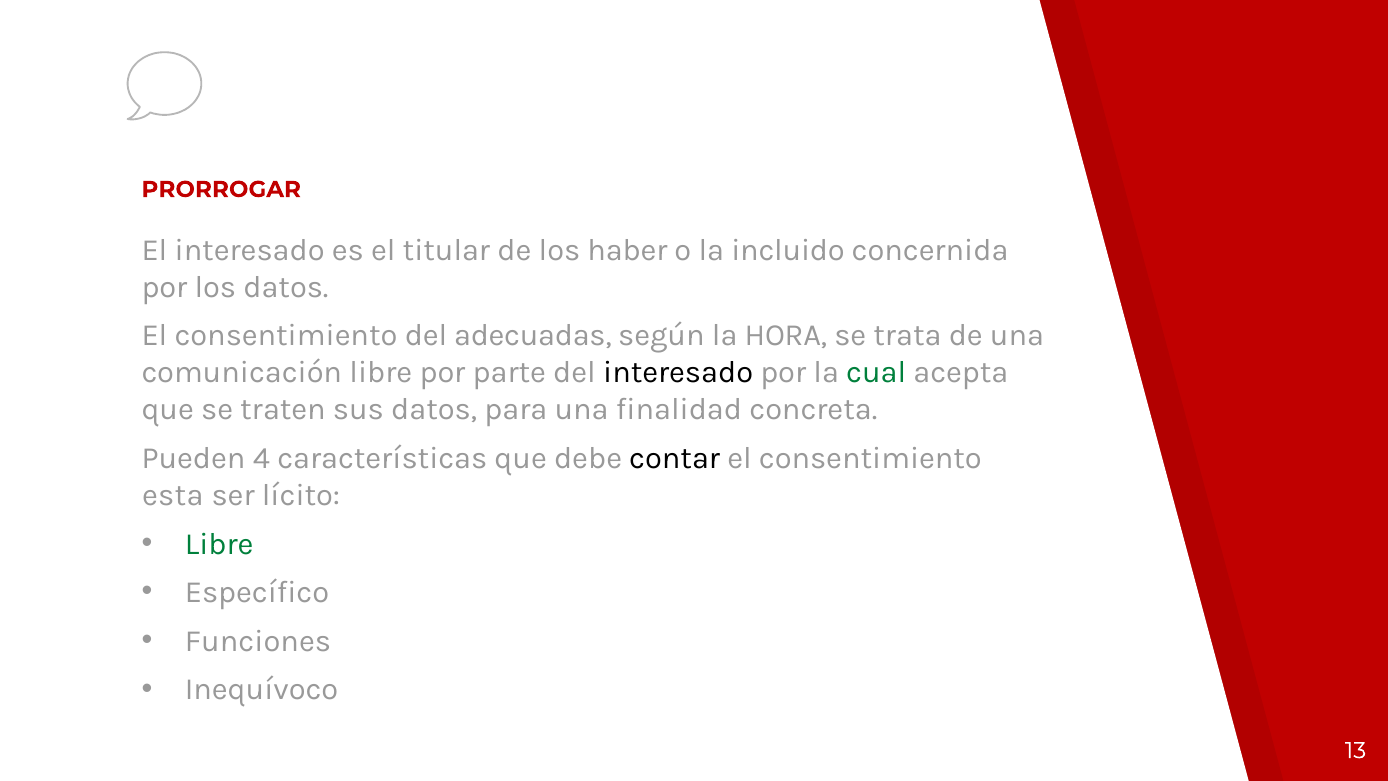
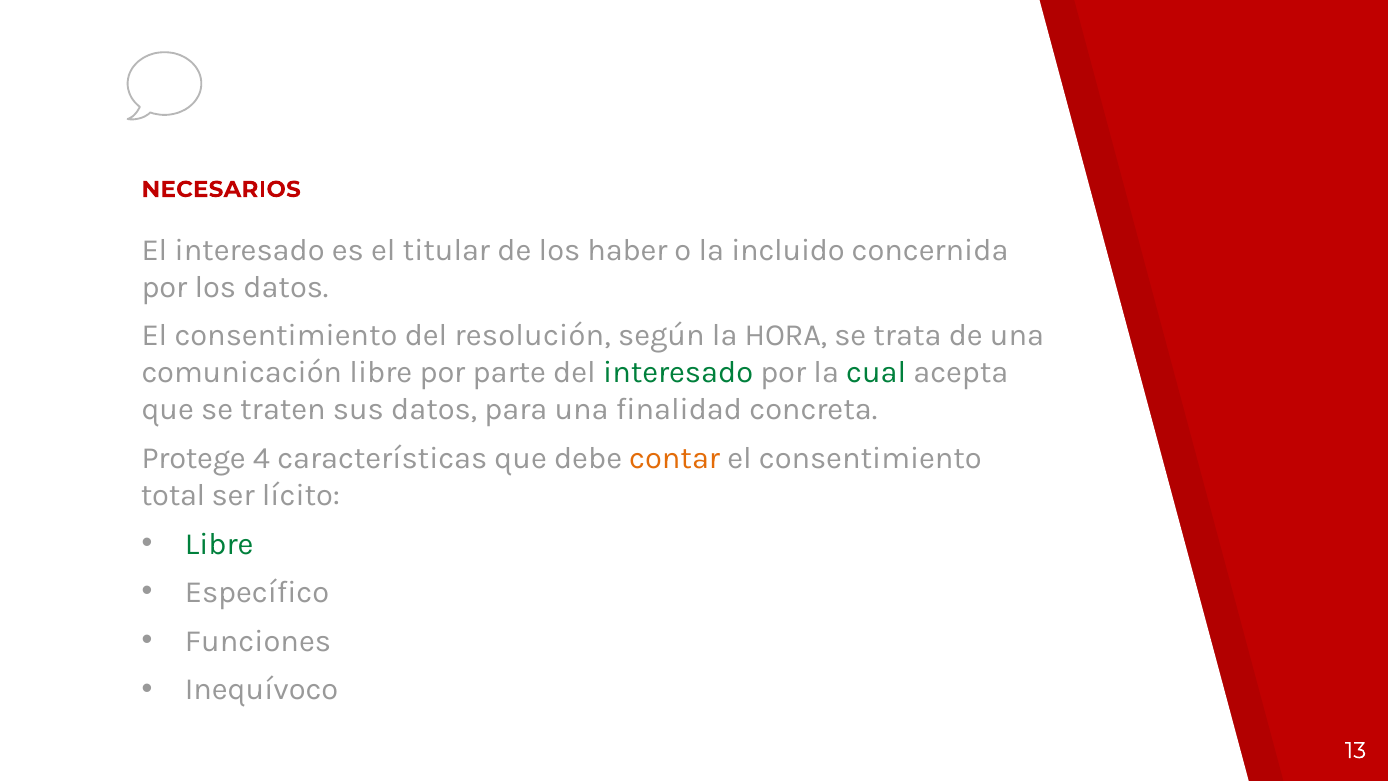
PRORROGAR: PRORROGAR -> NECESARIOS
adecuadas: adecuadas -> resolución
interesado at (678, 373) colour: black -> green
Pueden: Pueden -> Protege
contar colour: black -> orange
esta: esta -> total
